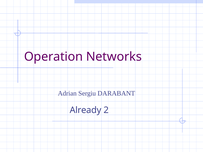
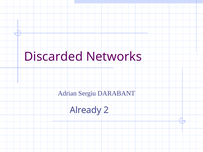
Operation: Operation -> Discarded
